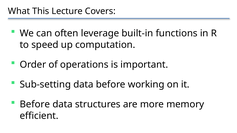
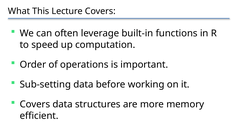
Before at (35, 105): Before -> Covers
